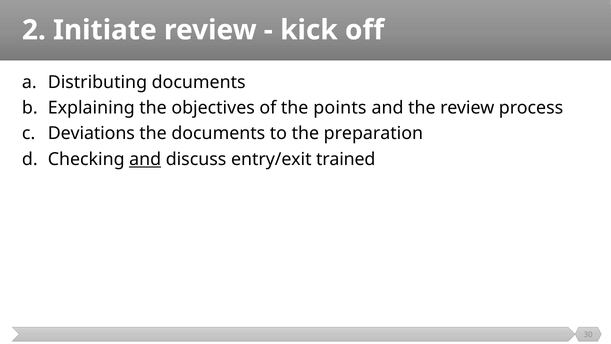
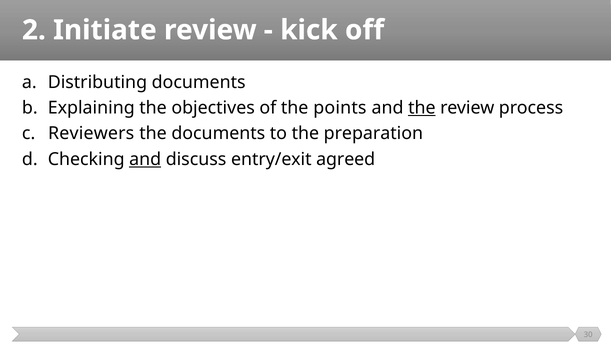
the at (422, 108) underline: none -> present
Deviations: Deviations -> Reviewers
trained: trained -> agreed
